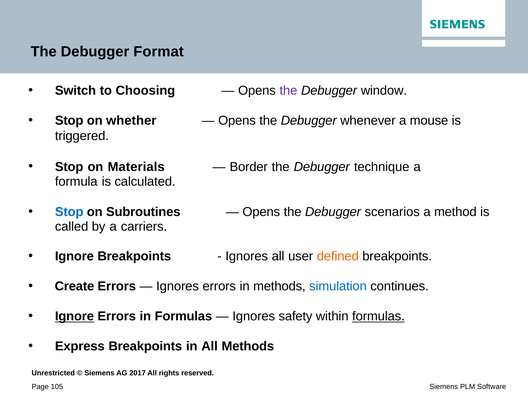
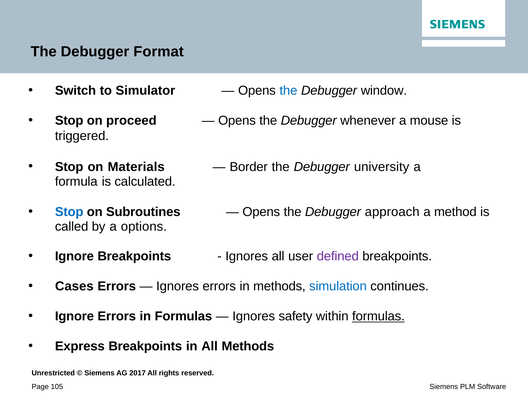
Choosing: Choosing -> Simulator
the at (288, 91) colour: purple -> blue
whether: whether -> proceed
technique: technique -> university
scenarios: scenarios -> approach
carriers: carriers -> options
defined colour: orange -> purple
Create: Create -> Cases
Ignore at (74, 316) underline: present -> none
